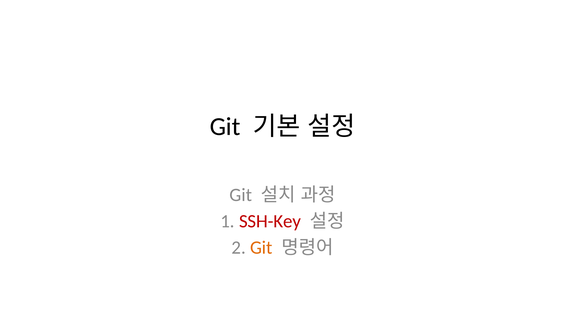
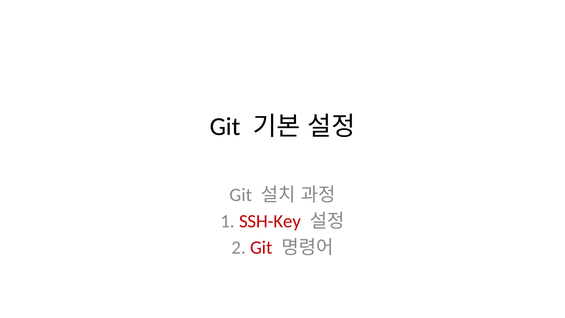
Git at (261, 248) colour: orange -> red
